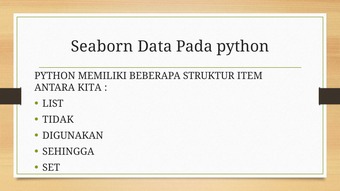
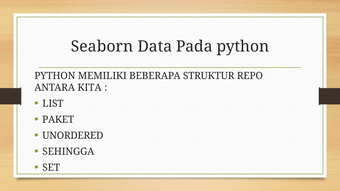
ITEM: ITEM -> REPO
TIDAK: TIDAK -> PAKET
DIGUNAKAN: DIGUNAKAN -> UNORDERED
